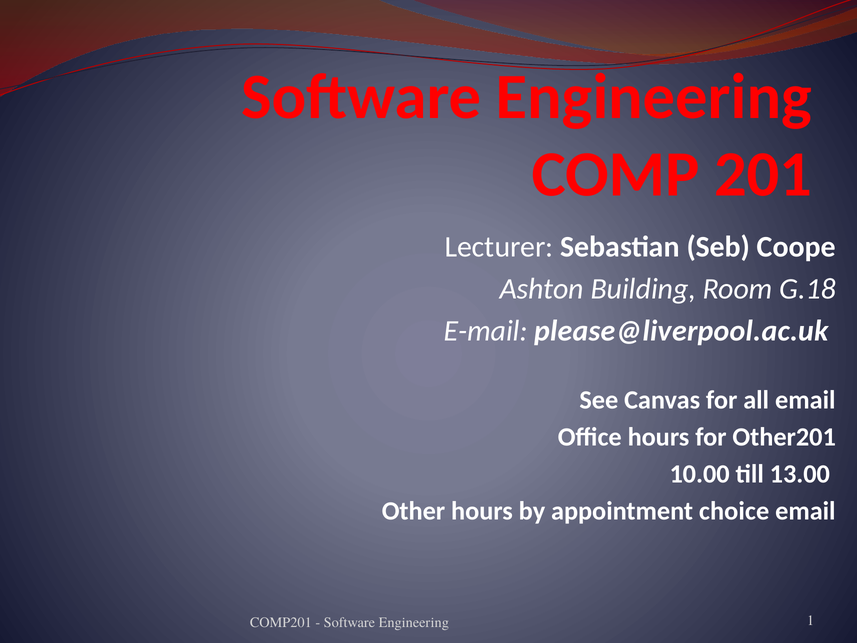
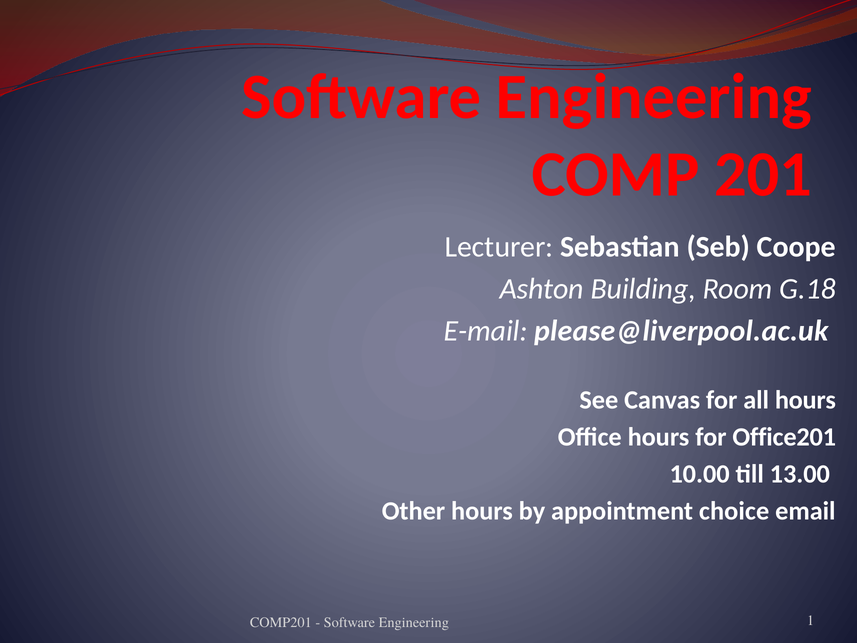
all email: email -> hours
Other201: Other201 -> Office201
